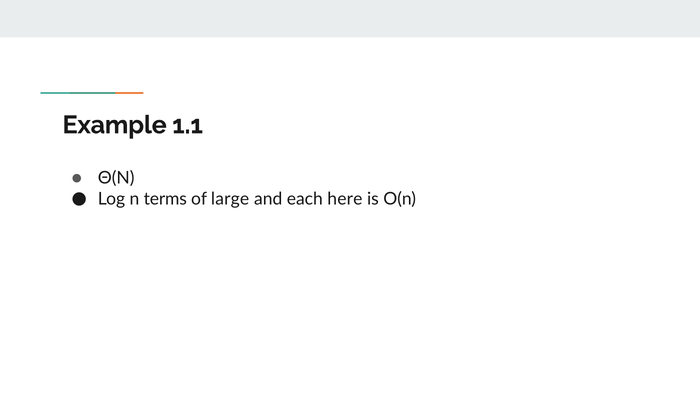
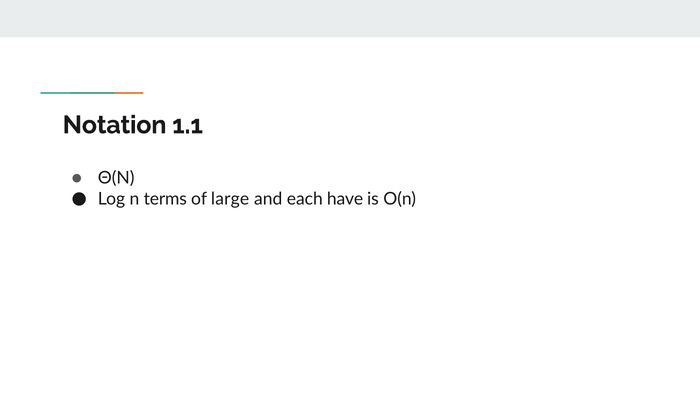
Example: Example -> Notation
here: here -> have
